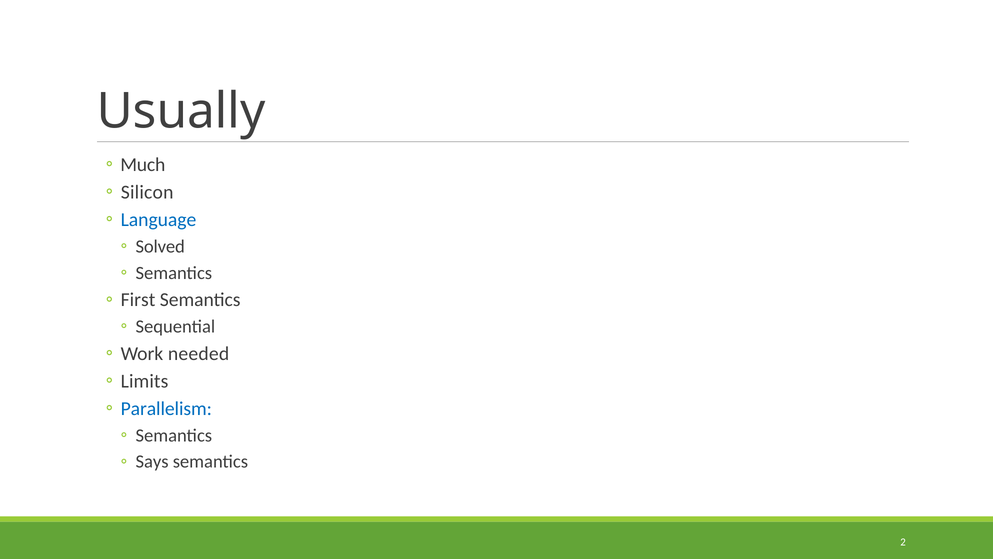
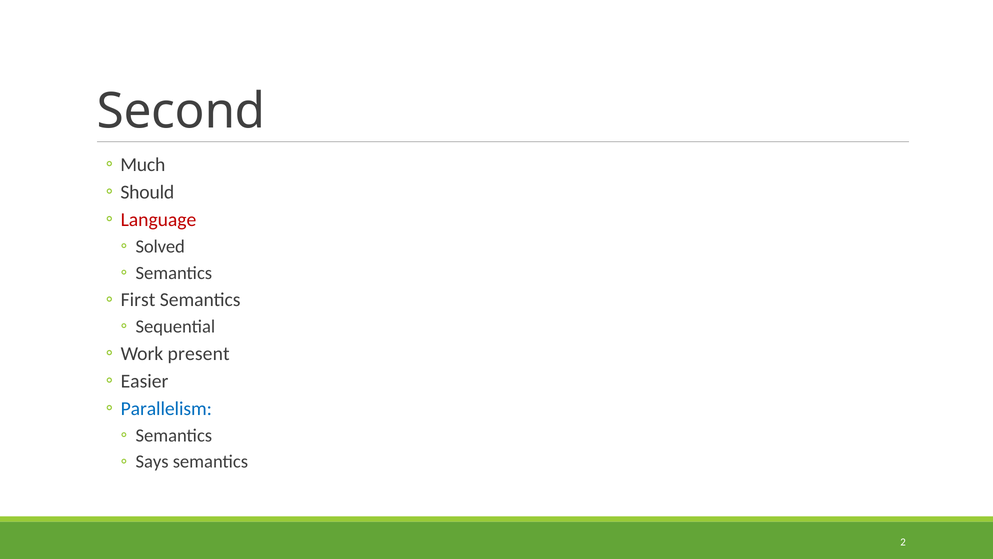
Usually: Usually -> Second
Silicon: Silicon -> Should
Language colour: blue -> red
needed: needed -> present
Limits: Limits -> Easier
